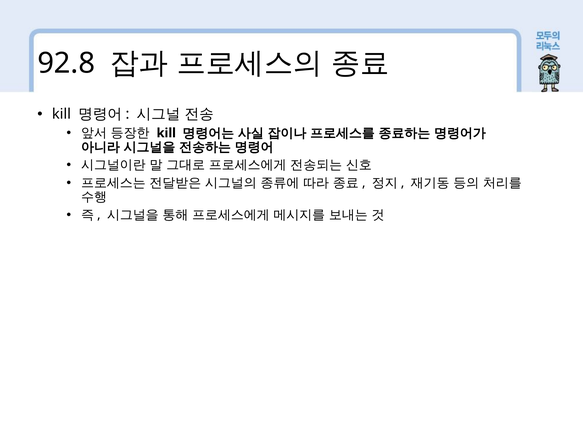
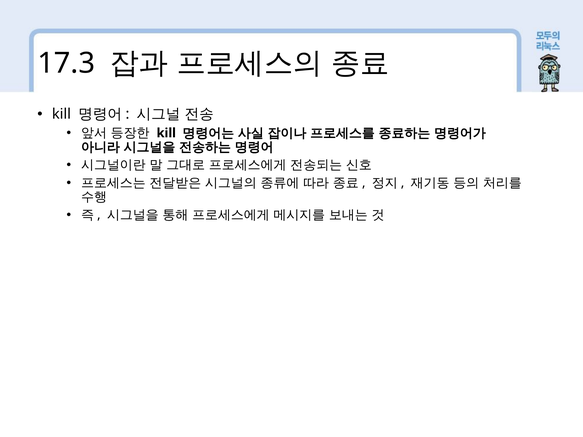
92.8: 92.8 -> 17.3
